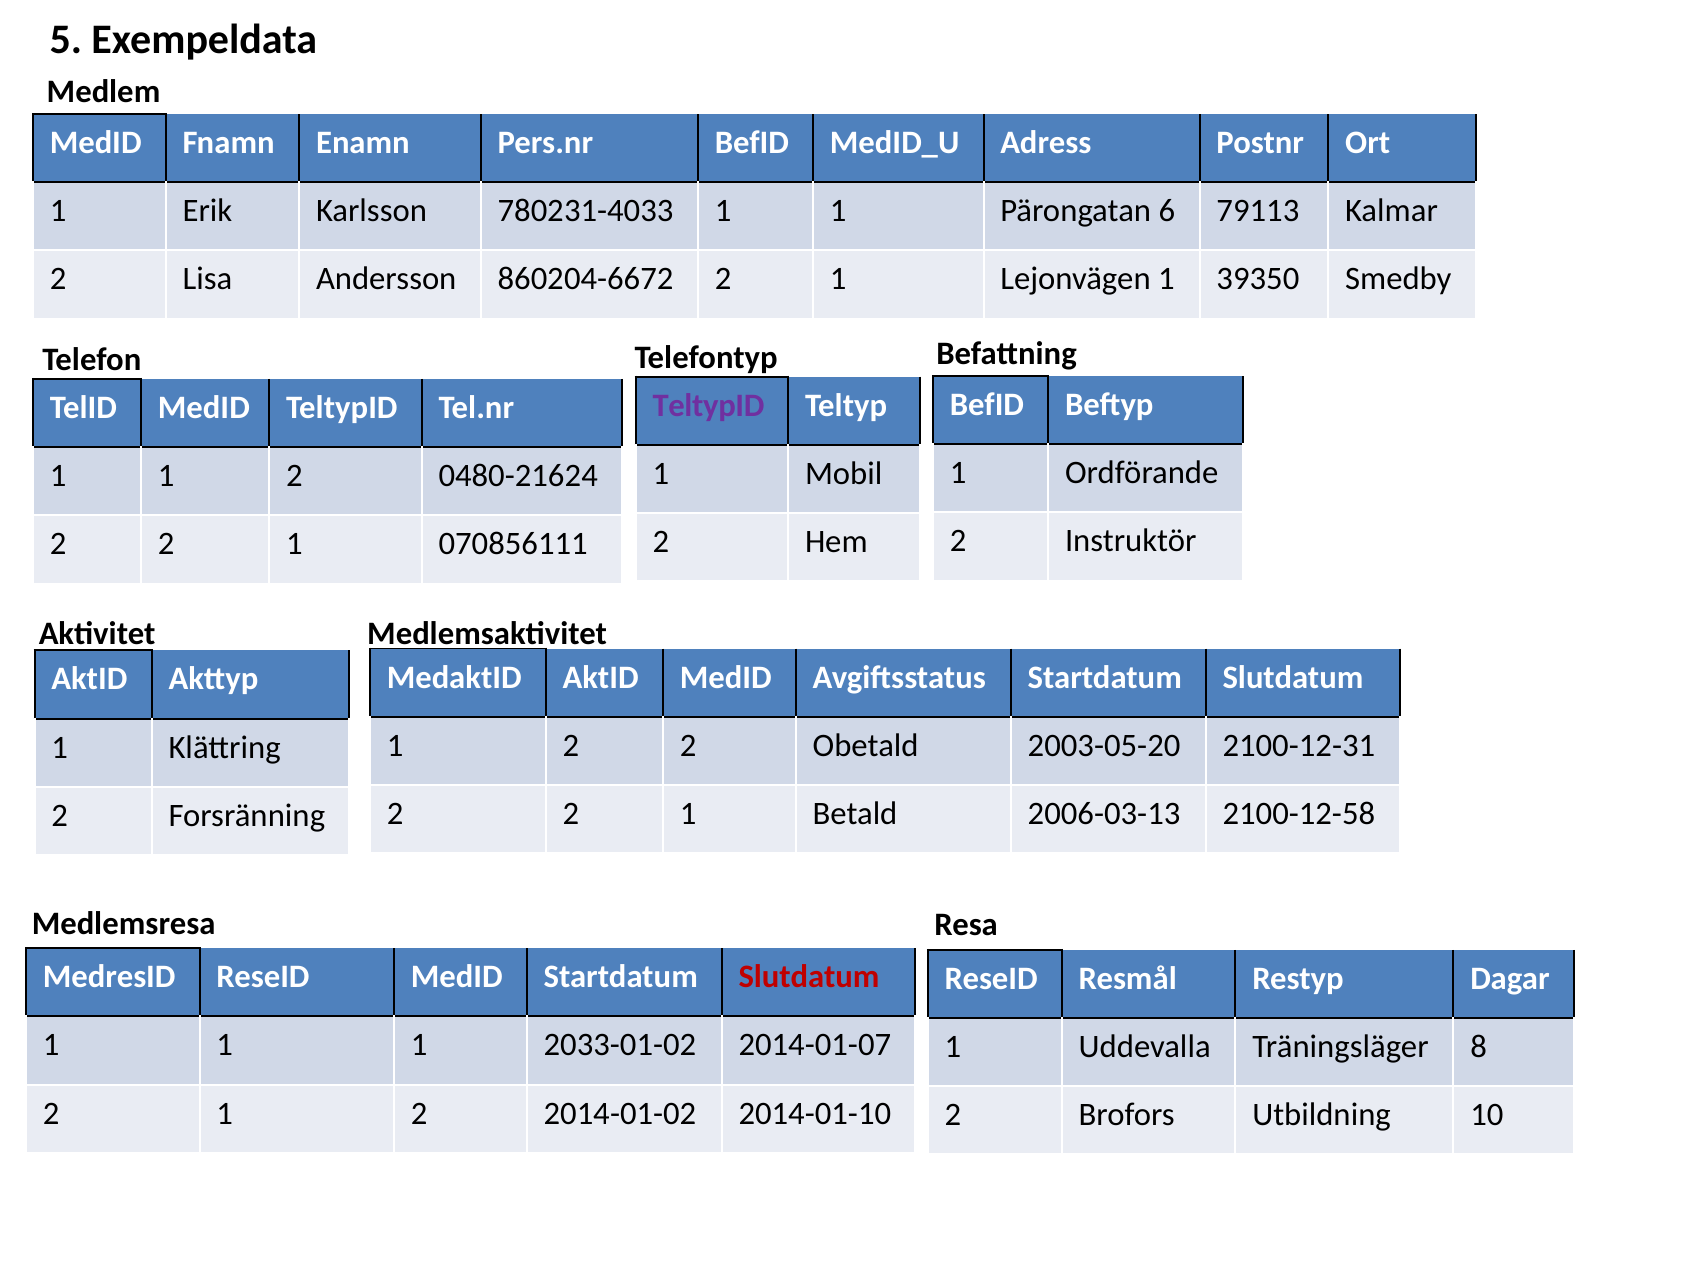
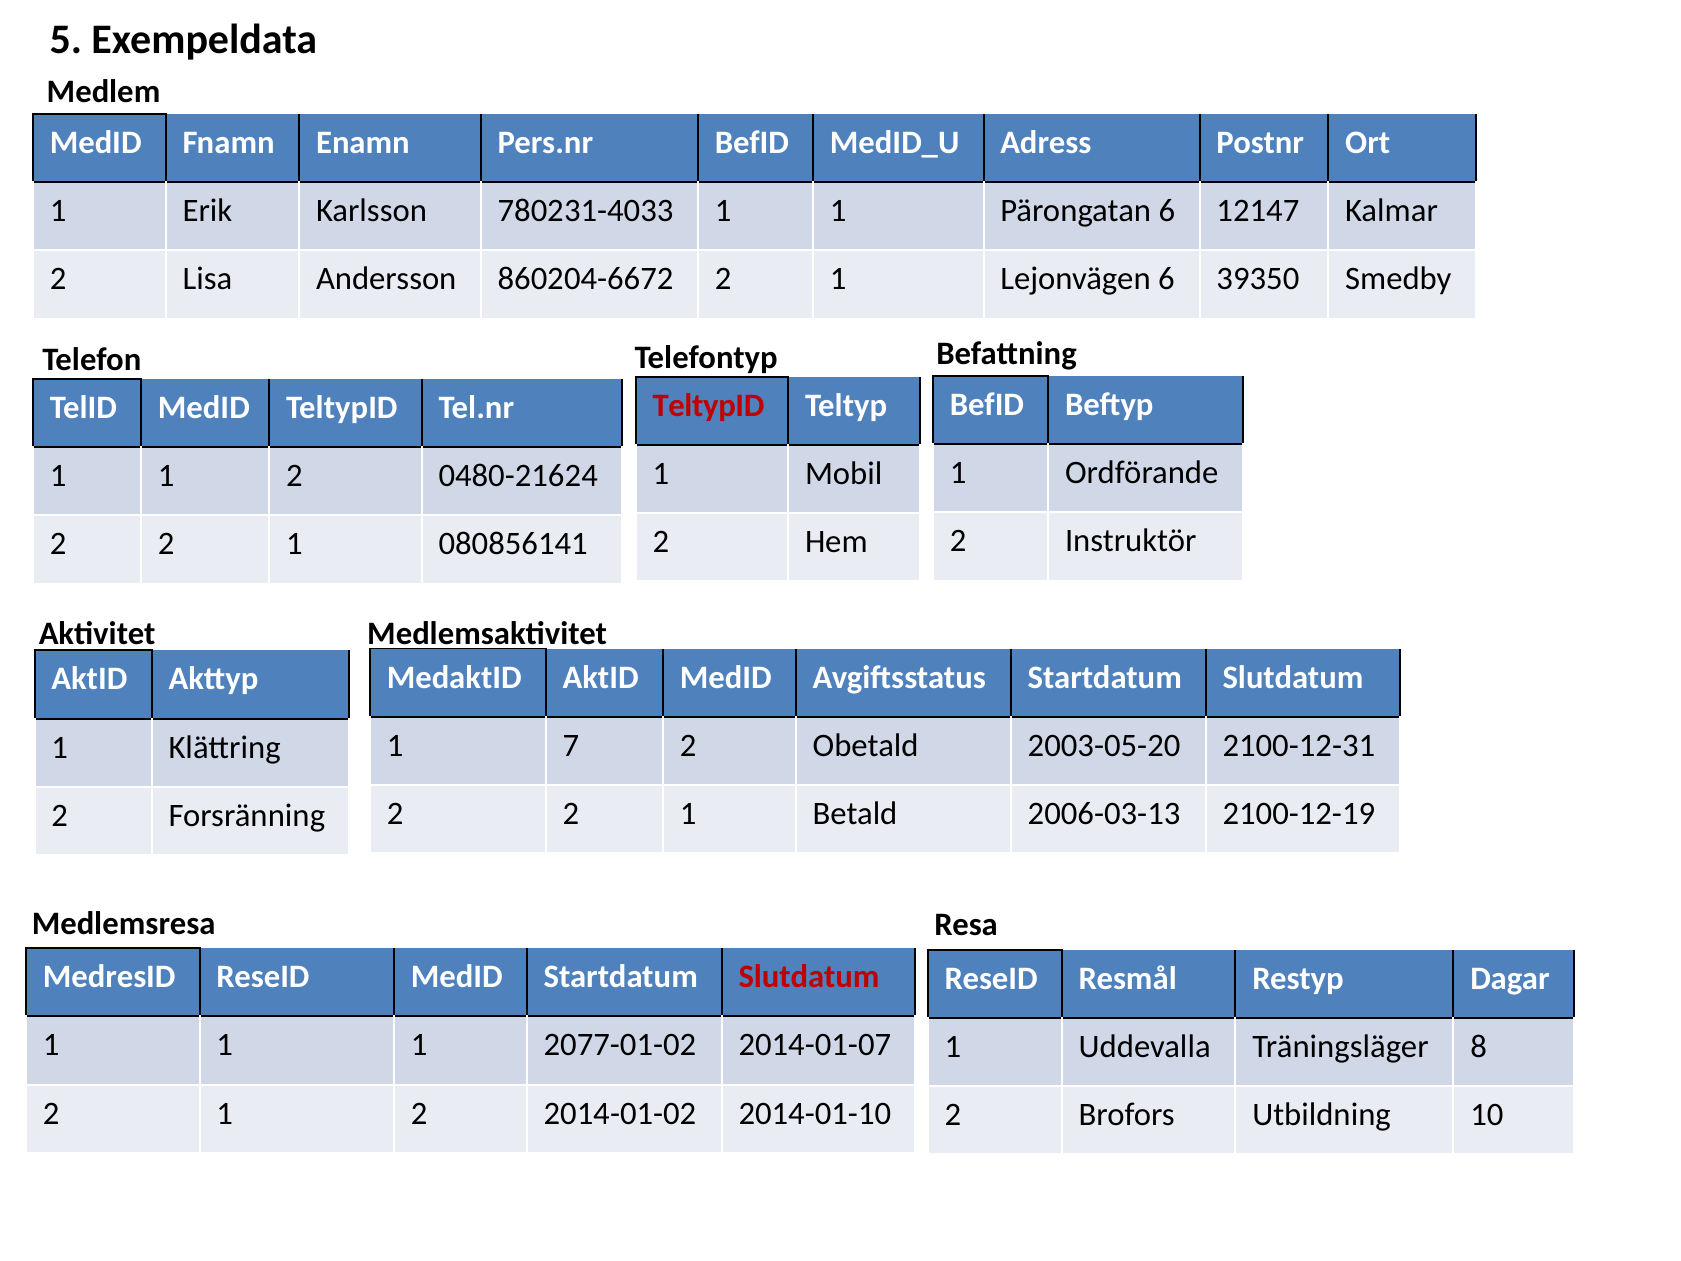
79113: 79113 -> 12147
Lejonvägen 1: 1 -> 6
TeltypID at (708, 405) colour: purple -> red
070856111: 070856111 -> 080856141
2 at (571, 745): 2 -> 7
2100-12-58: 2100-12-58 -> 2100-12-19
2033-01-02: 2033-01-02 -> 2077-01-02
